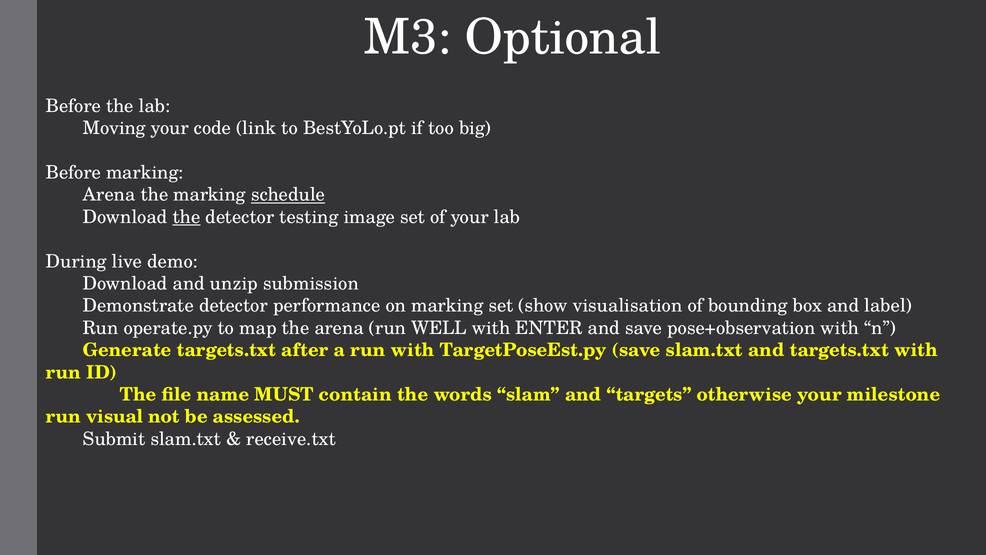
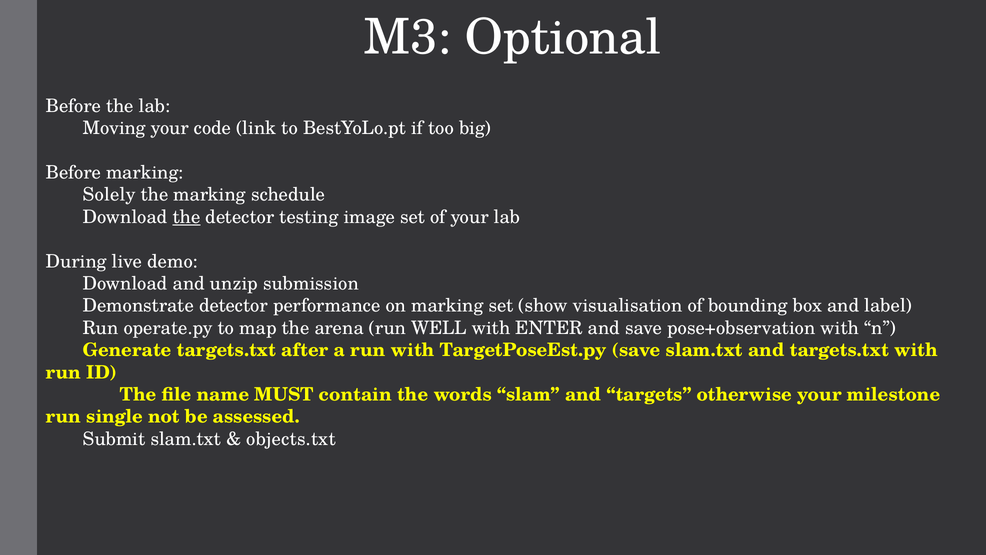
Arena at (109, 195): Arena -> Solely
schedule underline: present -> none
visual: visual -> single
receive.txt: receive.txt -> objects.txt
